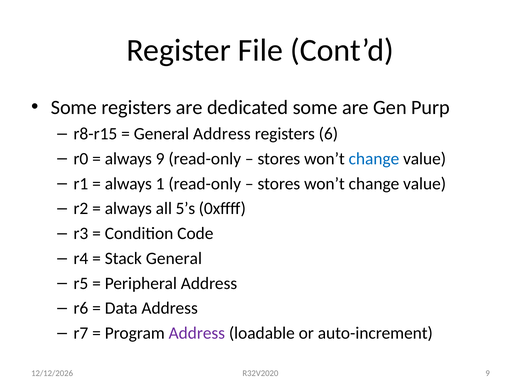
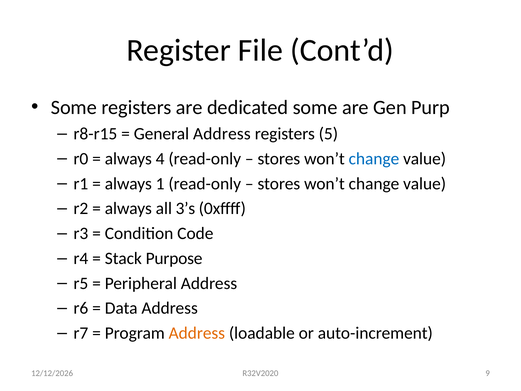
6: 6 -> 5
always 9: 9 -> 4
5’s: 5’s -> 3’s
Stack General: General -> Purpose
Address at (197, 333) colour: purple -> orange
